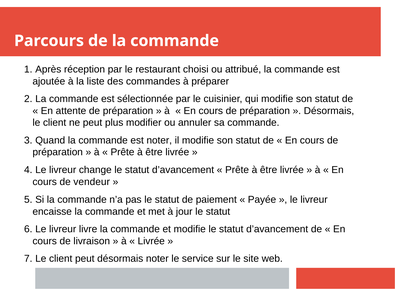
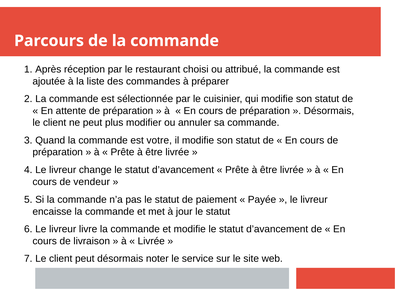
est noter: noter -> votre
